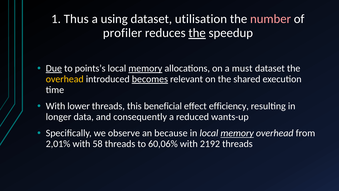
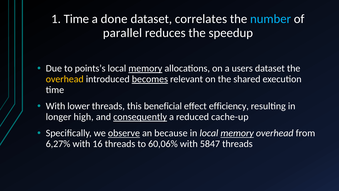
1 Thus: Thus -> Time
using: using -> done
utilisation: utilisation -> correlates
number colour: pink -> light blue
profiler: profiler -> parallel
the at (197, 33) underline: present -> none
Due underline: present -> none
must: must -> users
data: data -> high
consequently underline: none -> present
wants-up: wants-up -> cache-up
observe underline: none -> present
2,01%: 2,01% -> 6,27%
58: 58 -> 16
2192: 2192 -> 5847
